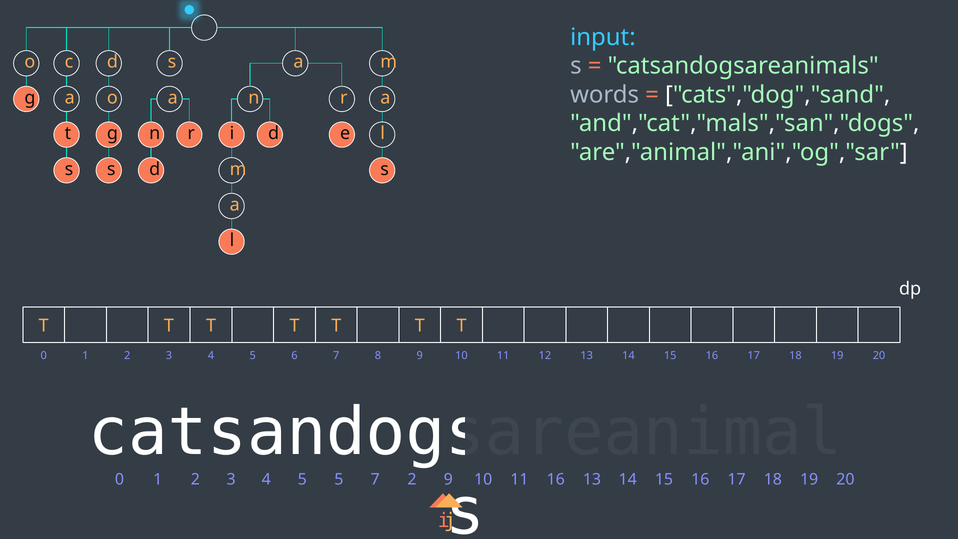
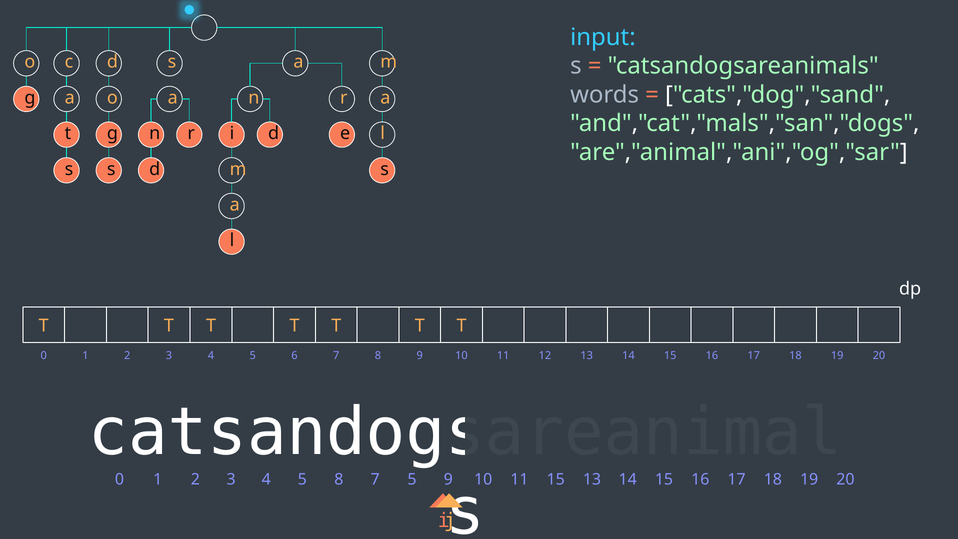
5 5: 5 -> 8
7 2: 2 -> 5
11 16: 16 -> 15
